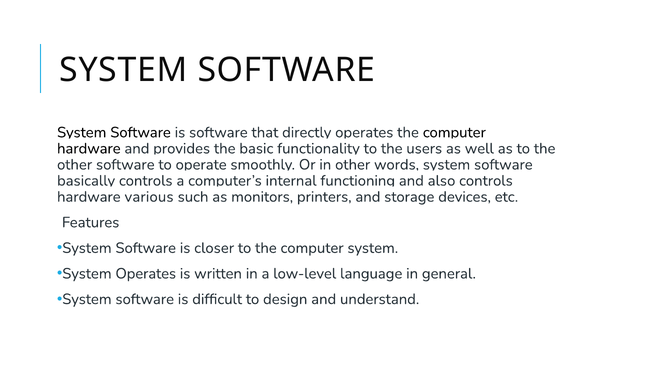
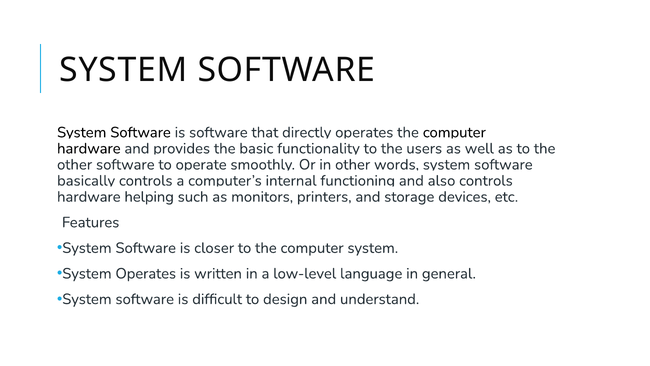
various: various -> helping
